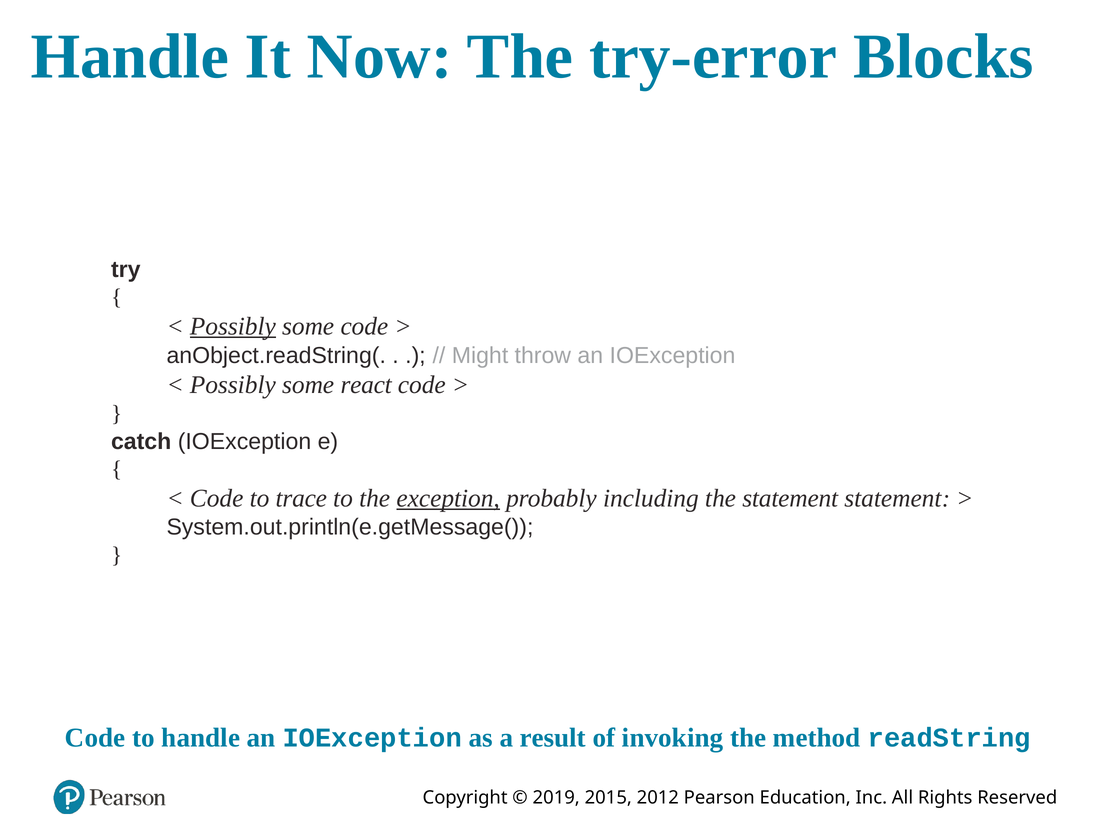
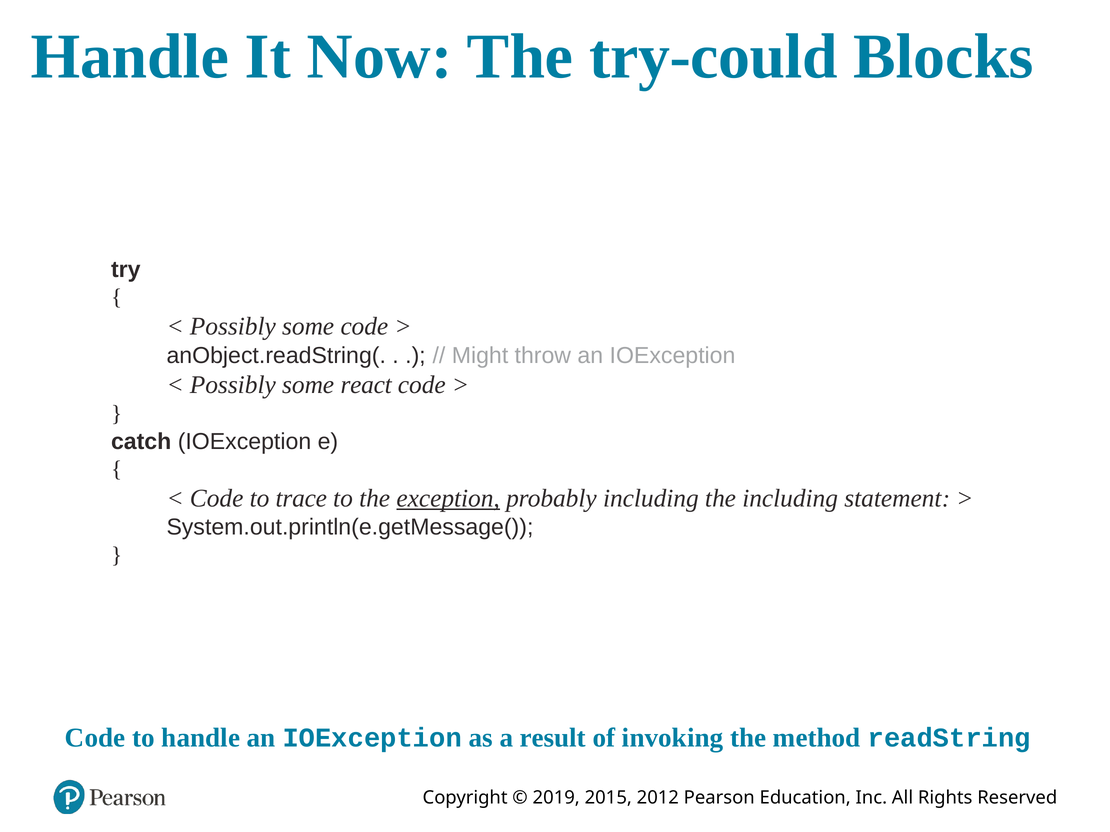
try-error: try-error -> try-could
Possibly at (233, 327) underline: present -> none
the statement: statement -> including
